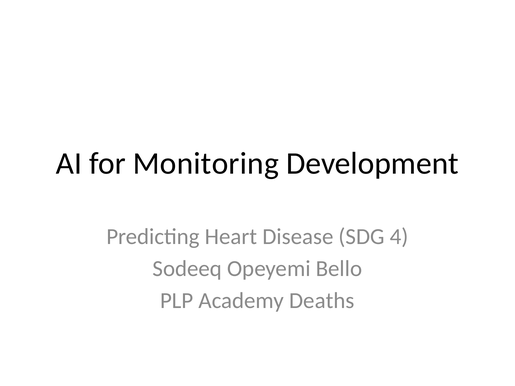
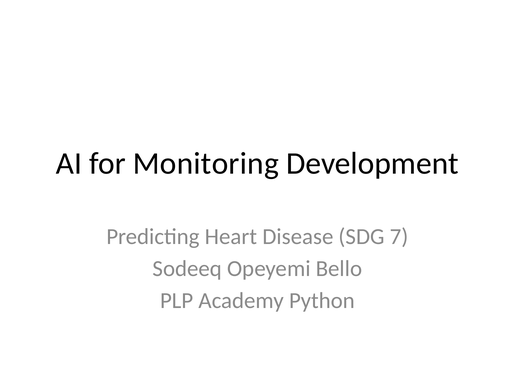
4: 4 -> 7
Deaths: Deaths -> Python
